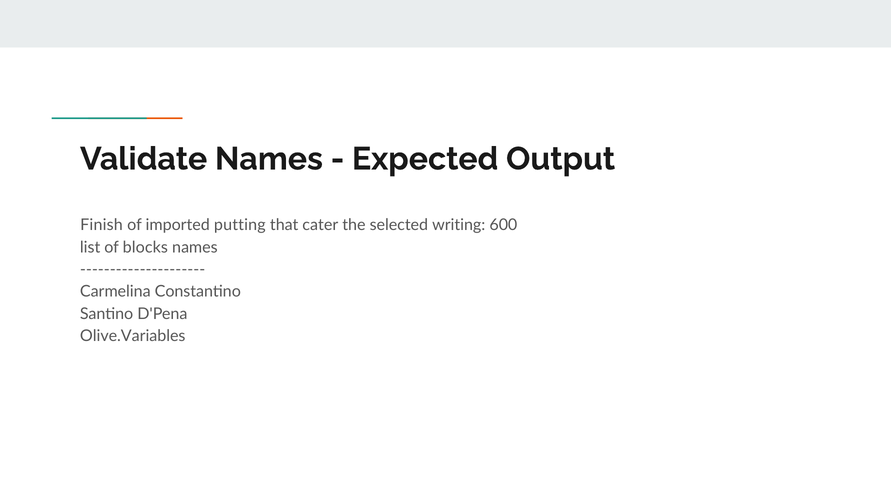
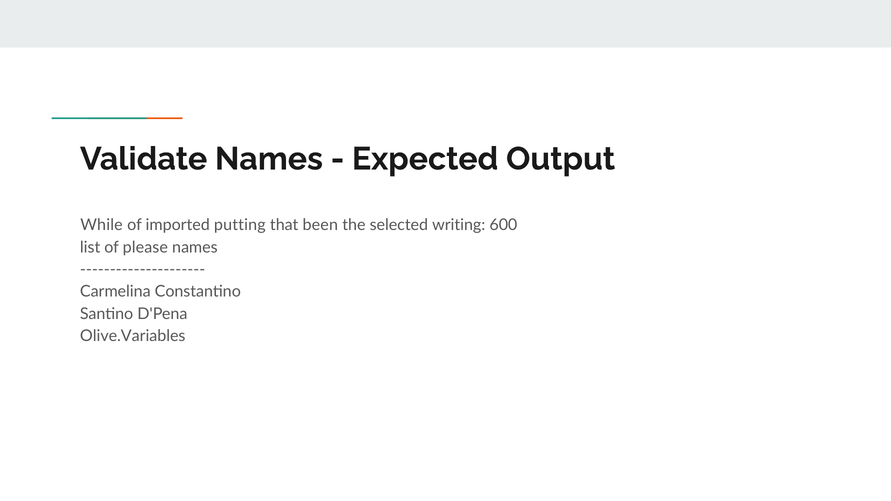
Finish: Finish -> While
cater: cater -> been
blocks: blocks -> please
